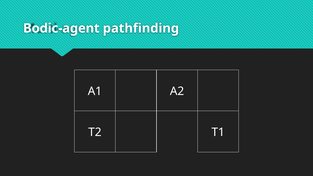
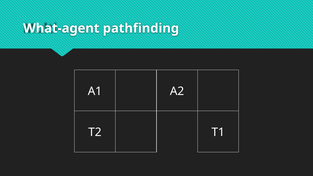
Bodic-agent: Bodic-agent -> What-agent
